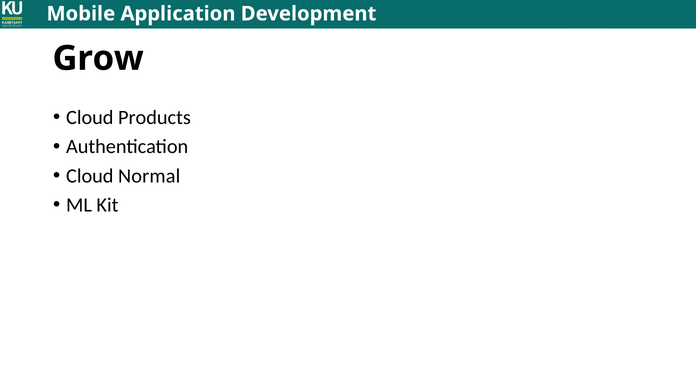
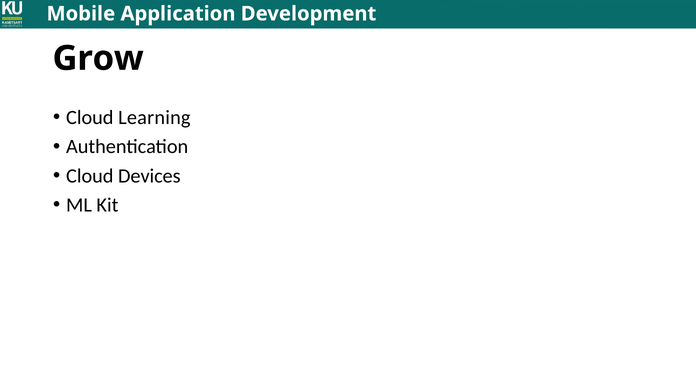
Products: Products -> Learning
Normal: Normal -> Devices
